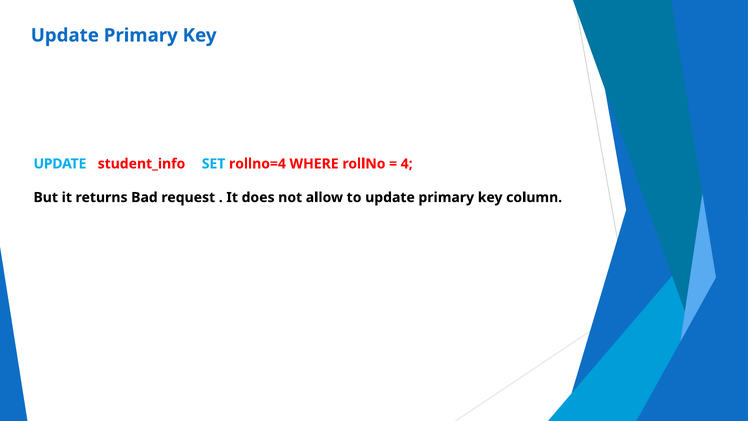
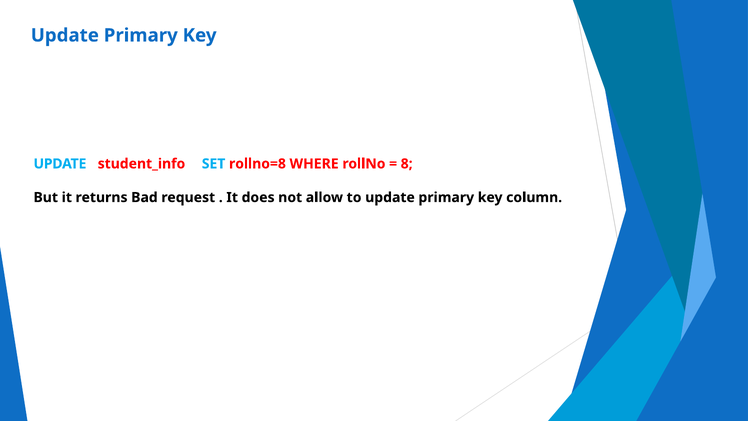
rollno=4: rollno=4 -> rollno=8
4: 4 -> 8
